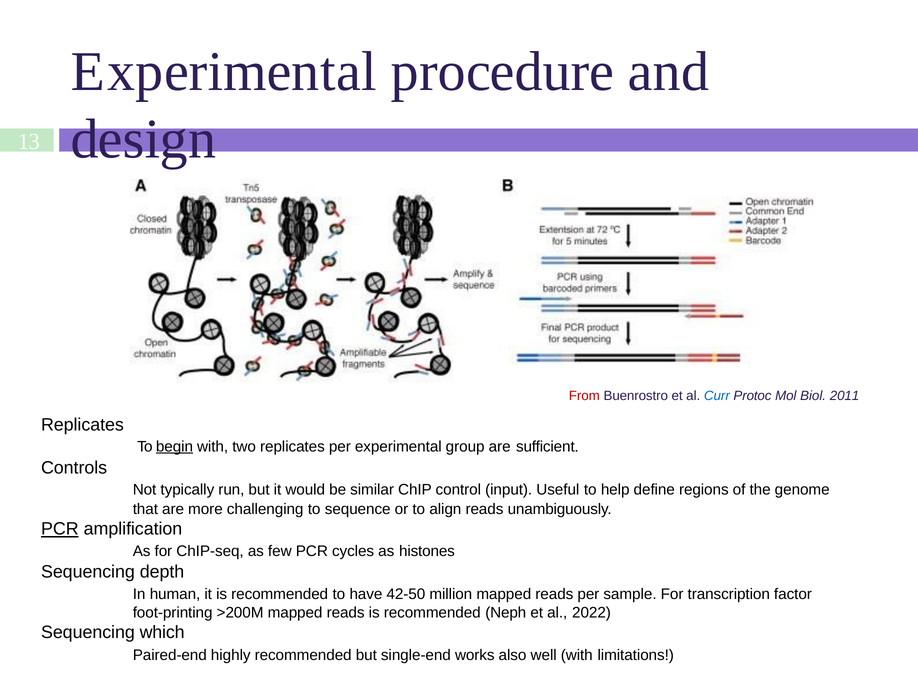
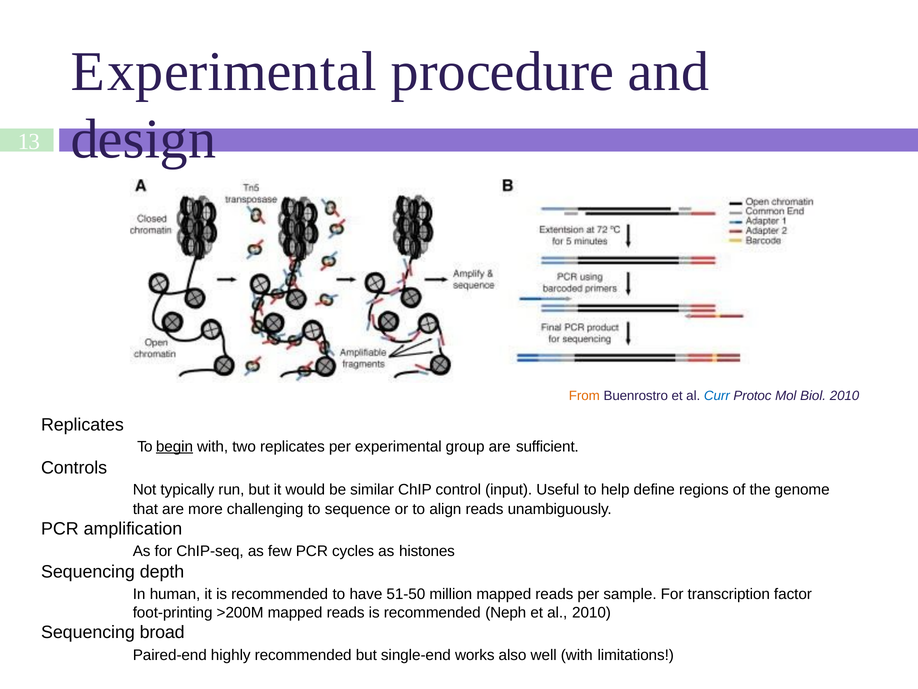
From colour: red -> orange
Biol 2011: 2011 -> 2010
PCR at (60, 529) underline: present -> none
42-50: 42-50 -> 51-50
al 2022: 2022 -> 2010
which: which -> broad
